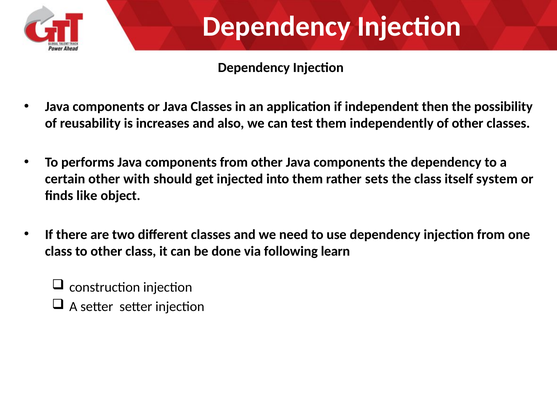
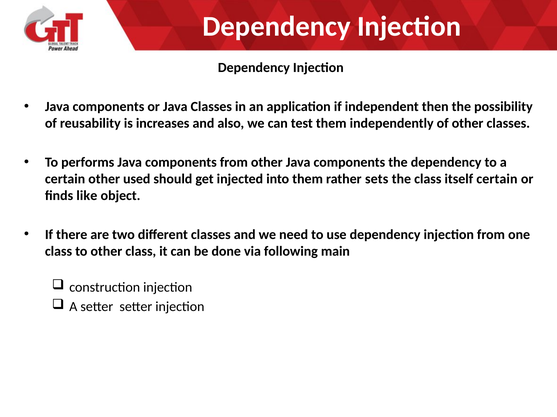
with: with -> used
itself system: system -> certain
learn: learn -> main
